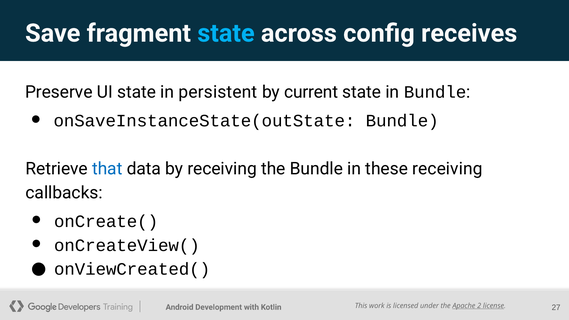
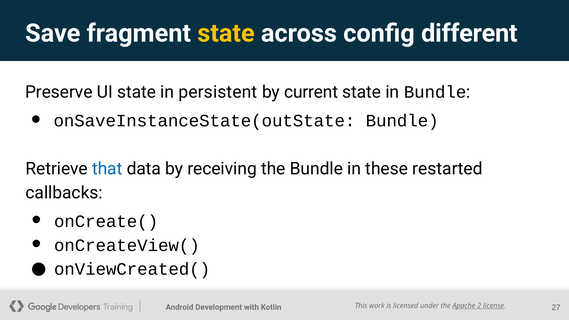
state at (226, 33) colour: light blue -> yellow
receives: receives -> different
these receiving: receiving -> restarted
